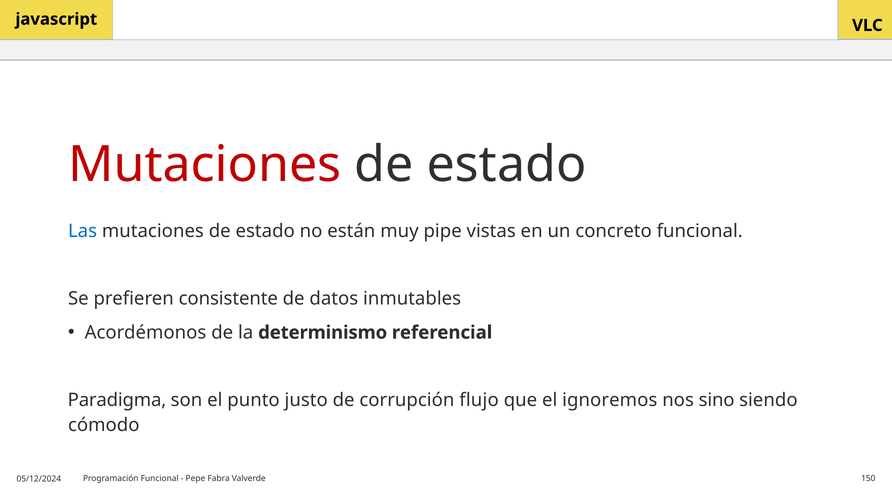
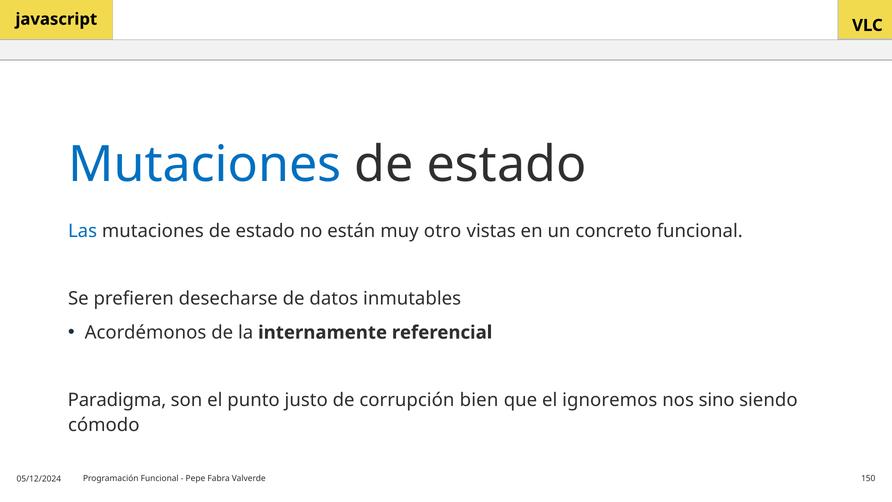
Mutaciones at (205, 165) colour: red -> blue
pipe: pipe -> otro
consistente: consistente -> desecharse
determinismo: determinismo -> internamente
flujo: flujo -> bien
